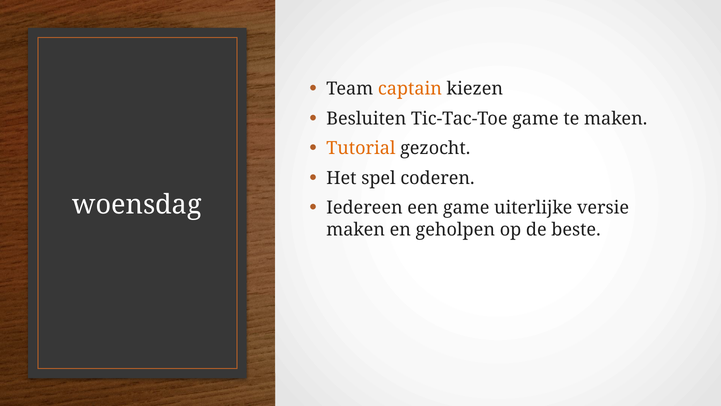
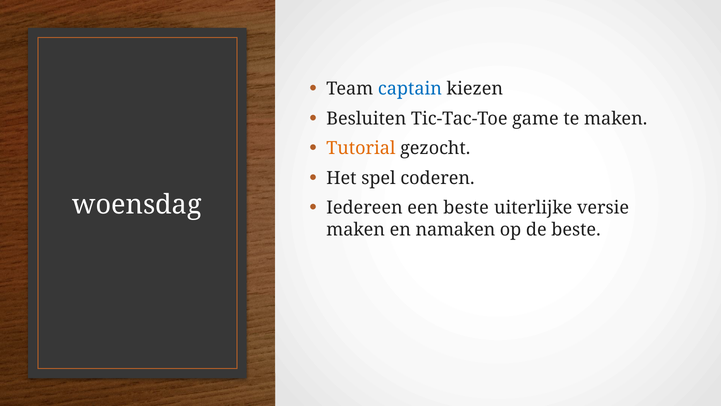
captain colour: orange -> blue
een game: game -> beste
geholpen: geholpen -> namaken
